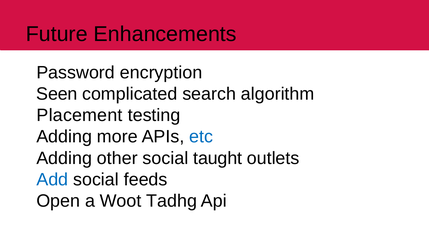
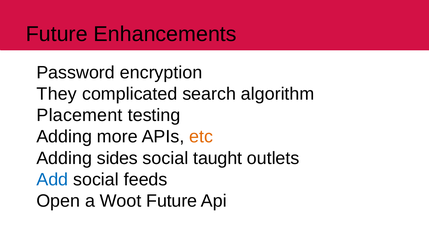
Seen: Seen -> They
etc colour: blue -> orange
other: other -> sides
Woot Tadhg: Tadhg -> Future
